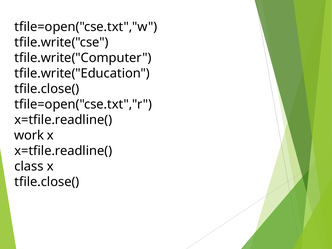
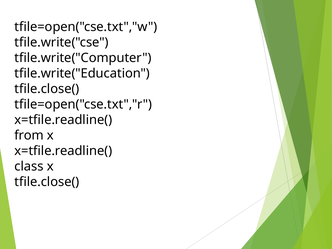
work: work -> from
